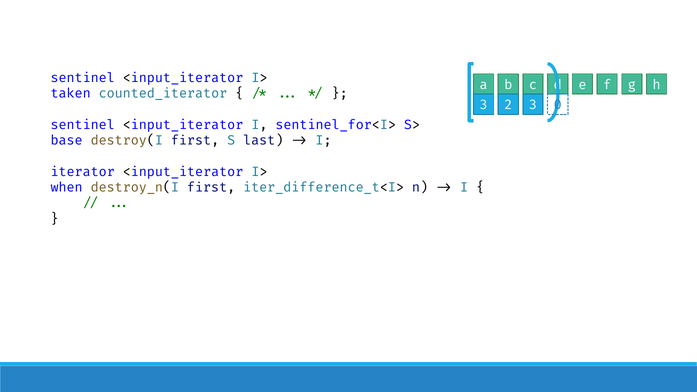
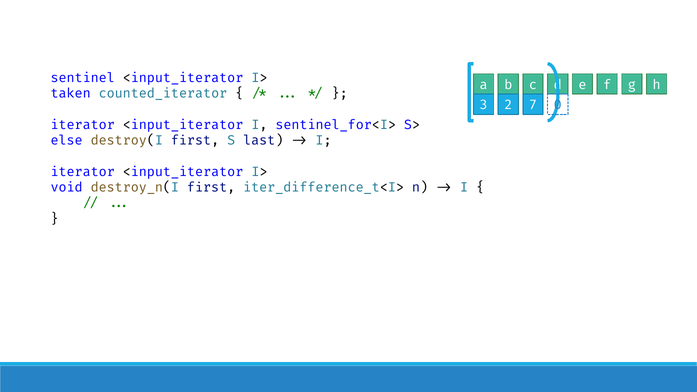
2 3: 3 -> 7
sentinel at (83, 125): sentinel -> iterator
base: base -> else
when: when -> void
